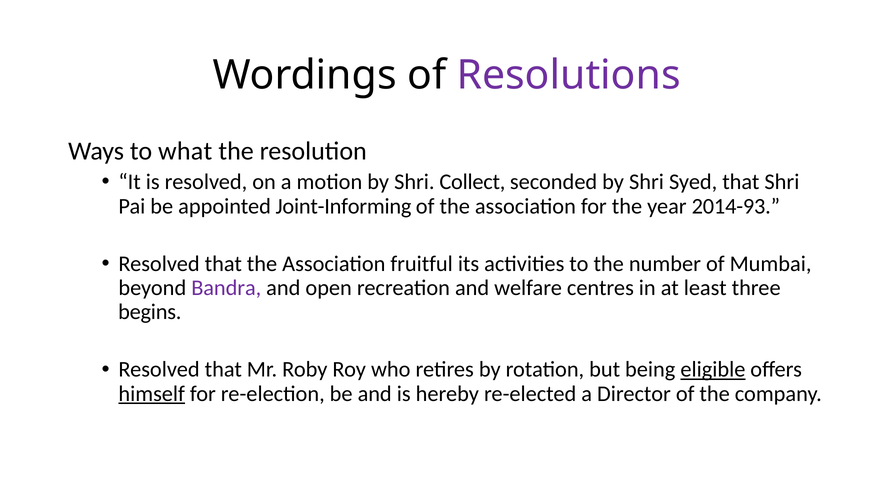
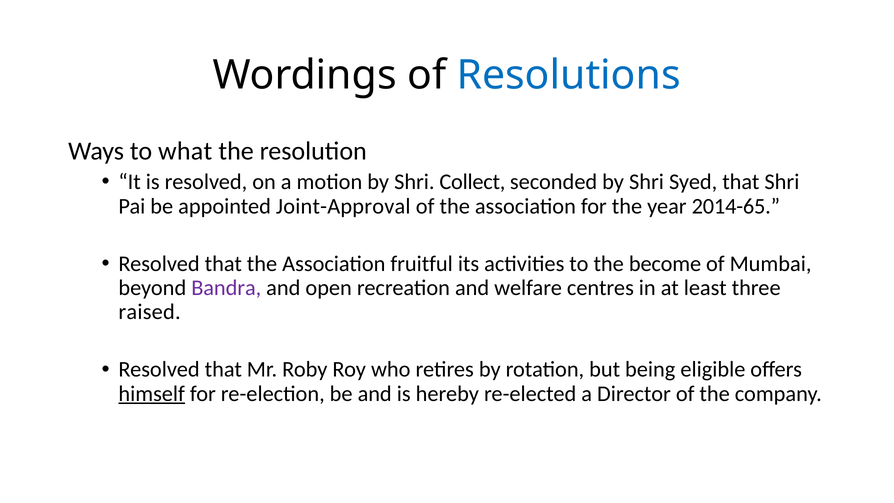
Resolutions colour: purple -> blue
Joint-Informing: Joint-Informing -> Joint-Approval
2014-93: 2014-93 -> 2014-65
number: number -> become
begins: begins -> raised
eligible underline: present -> none
